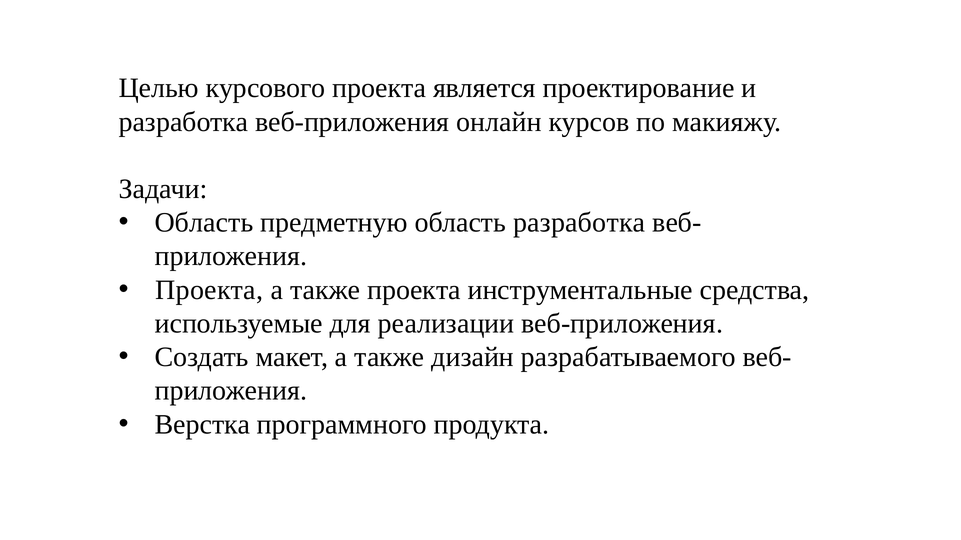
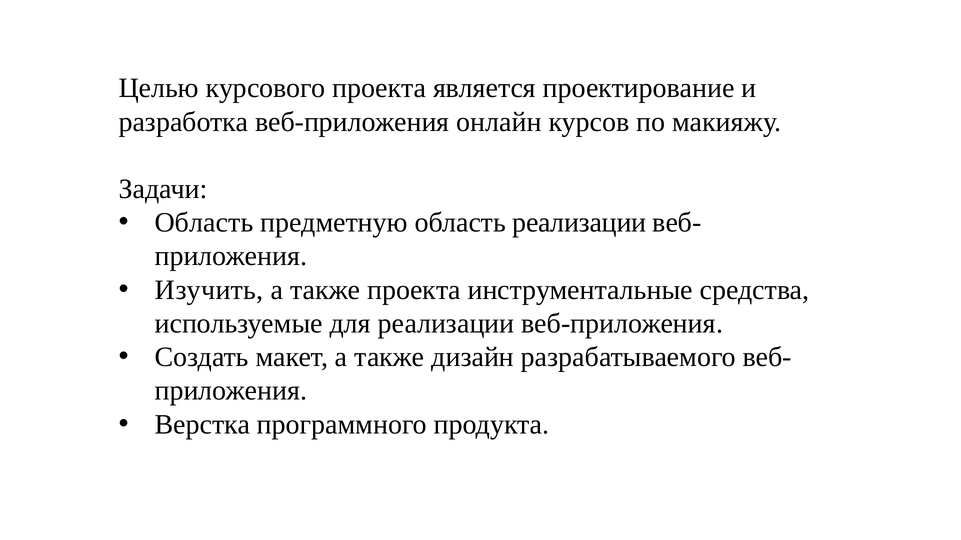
область разработка: разработка -> реализации
Проекта at (209, 290): Проекта -> Изучить
